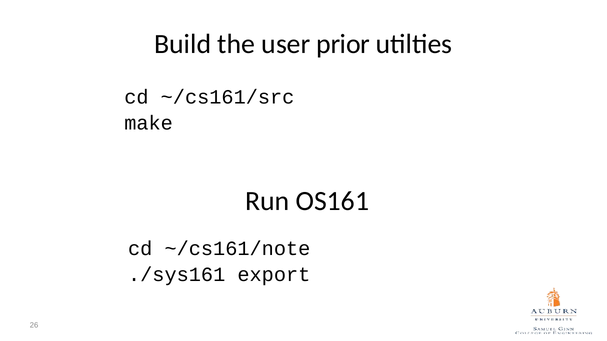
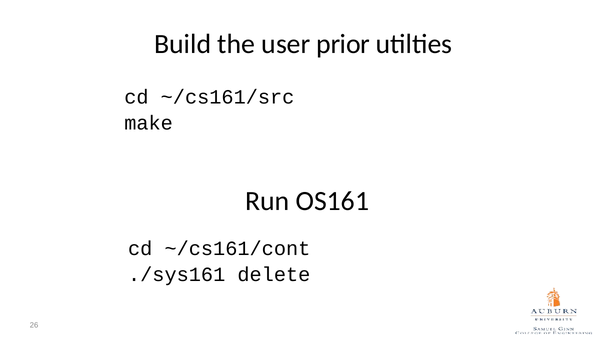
~/cs161/note: ~/cs161/note -> ~/cs161/cont
export: export -> delete
